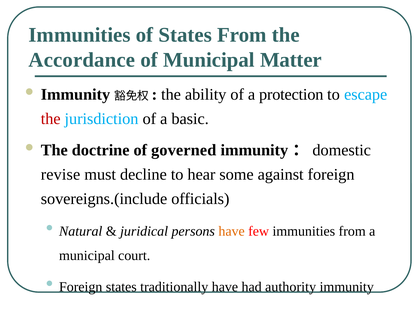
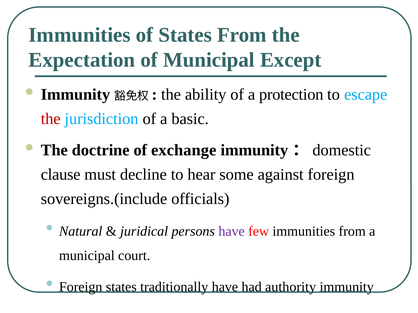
Accordance: Accordance -> Expectation
Matter: Matter -> Except
governed: governed -> exchange
revise: revise -> clause
have at (232, 232) colour: orange -> purple
